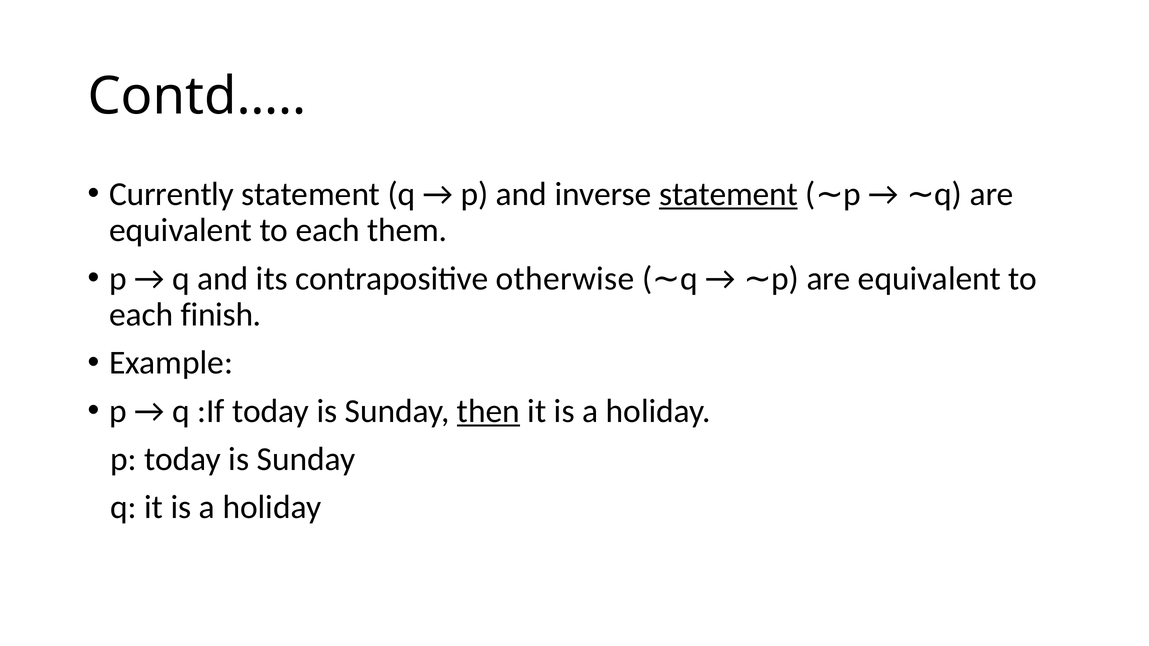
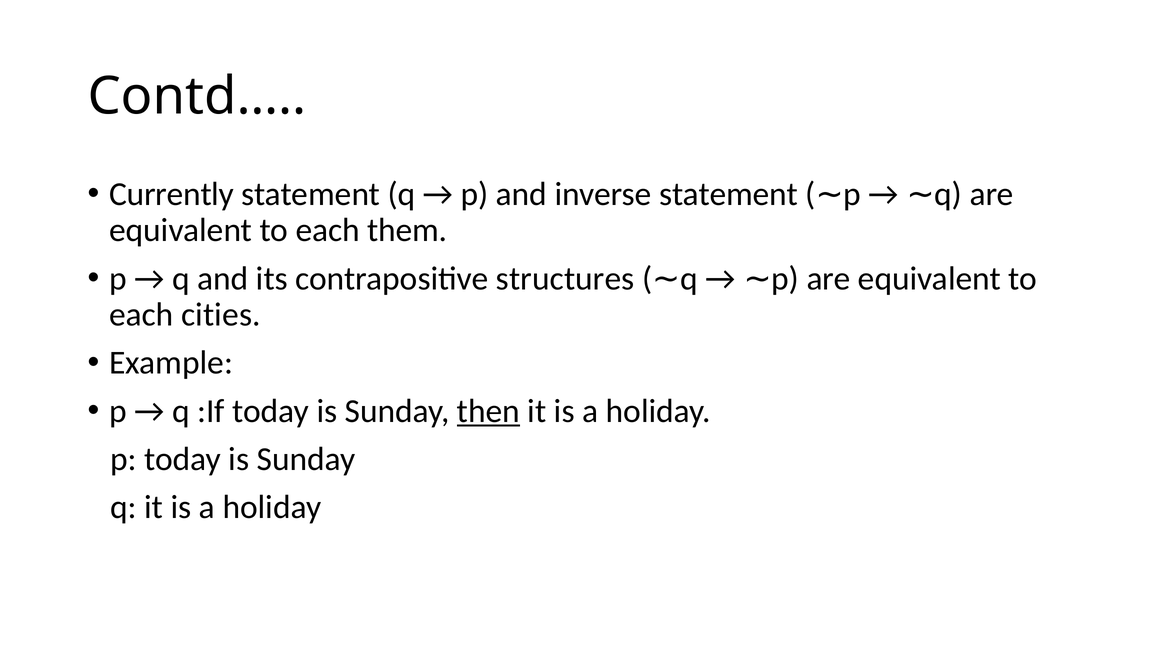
statement at (728, 194) underline: present -> none
otherwise: otherwise -> structures
finish: finish -> cities
